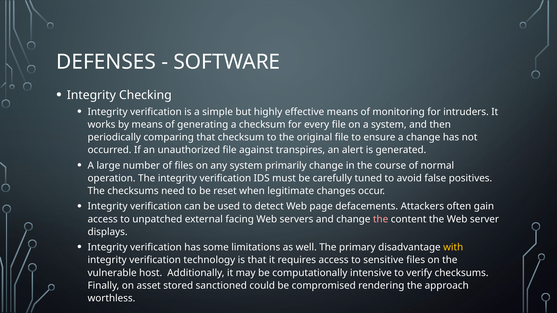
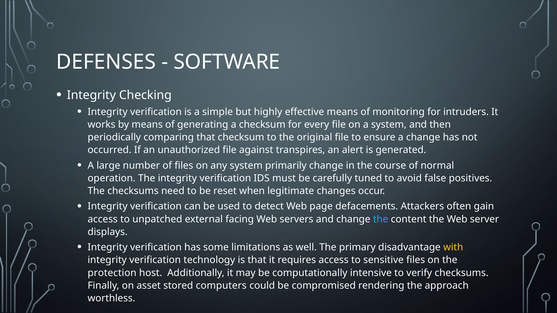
the at (381, 219) colour: pink -> light blue
vulnerable: vulnerable -> protection
sanctioned: sanctioned -> computers
